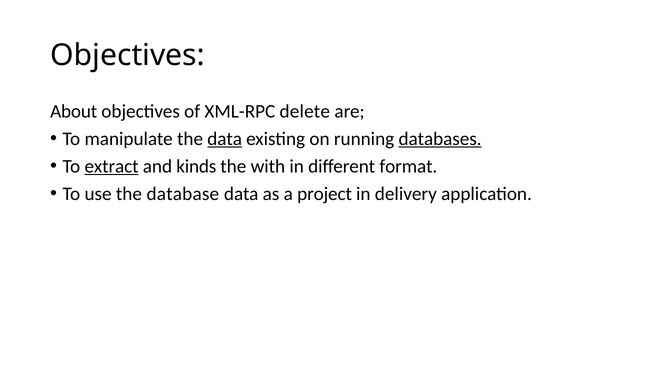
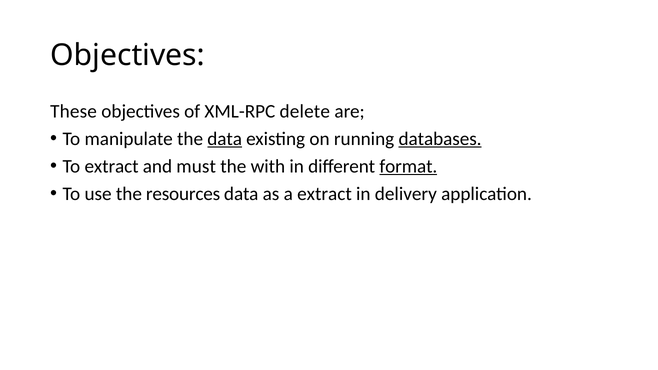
About: About -> These
extract at (112, 166) underline: present -> none
kinds: kinds -> must
format underline: none -> present
database: database -> resources
a project: project -> extract
